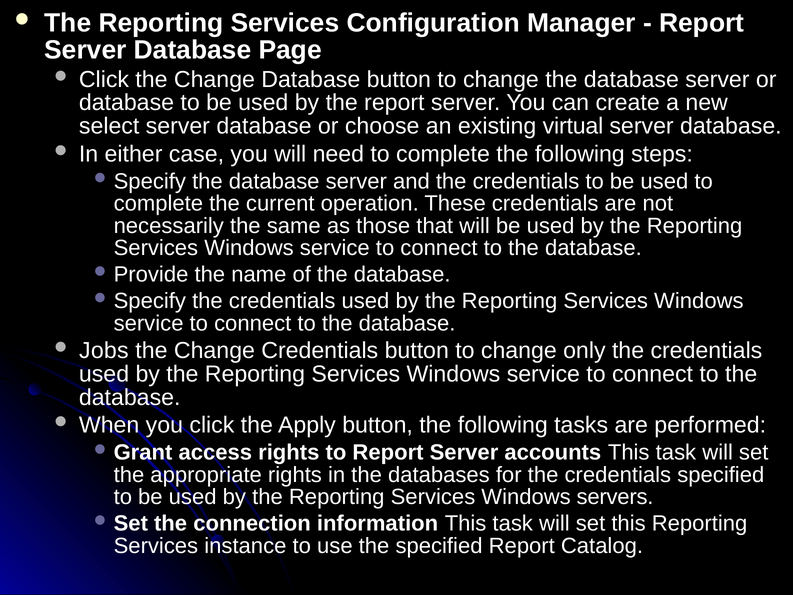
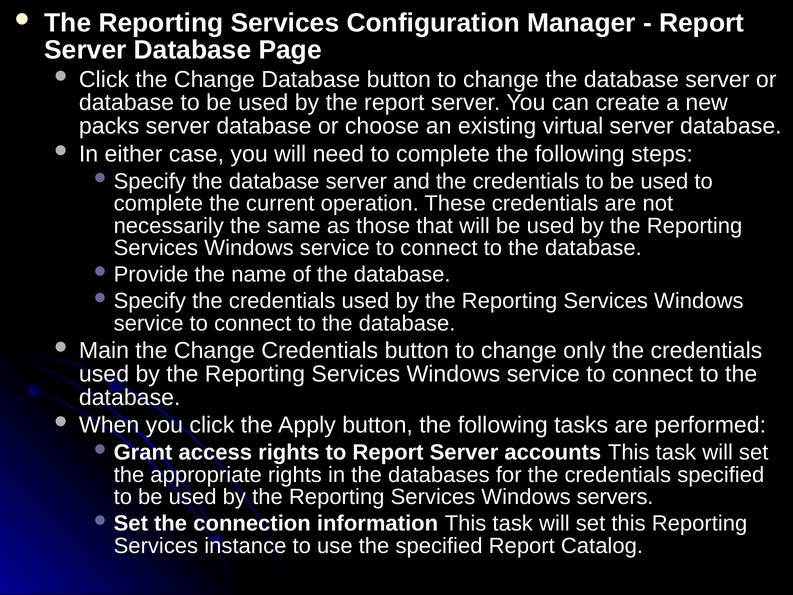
select: select -> packs
Jobs: Jobs -> Main
